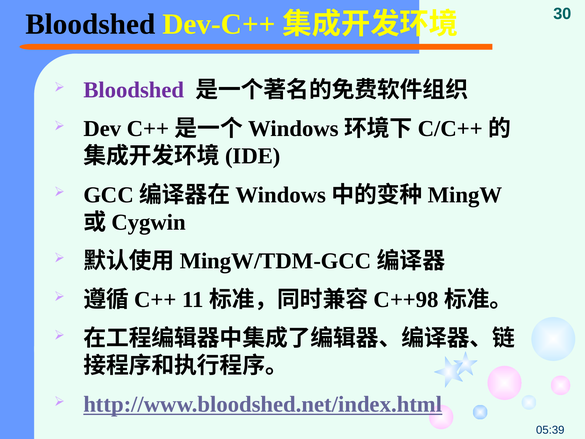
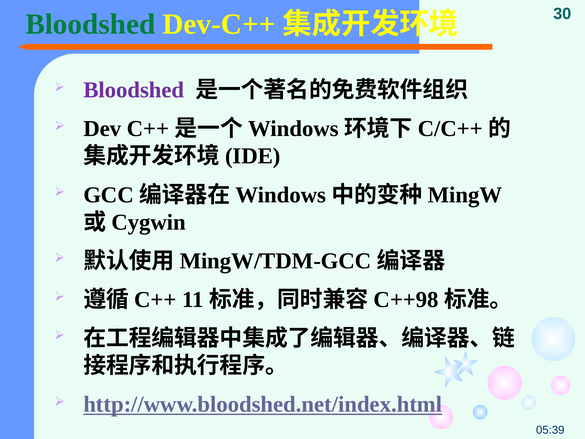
Bloodshed at (90, 24) colour: black -> green
